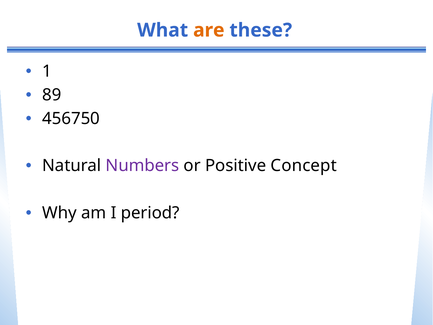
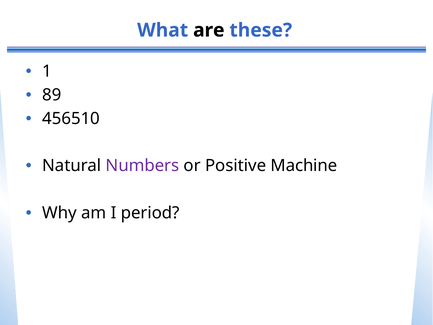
are colour: orange -> black
456750: 456750 -> 456510
Concept: Concept -> Machine
